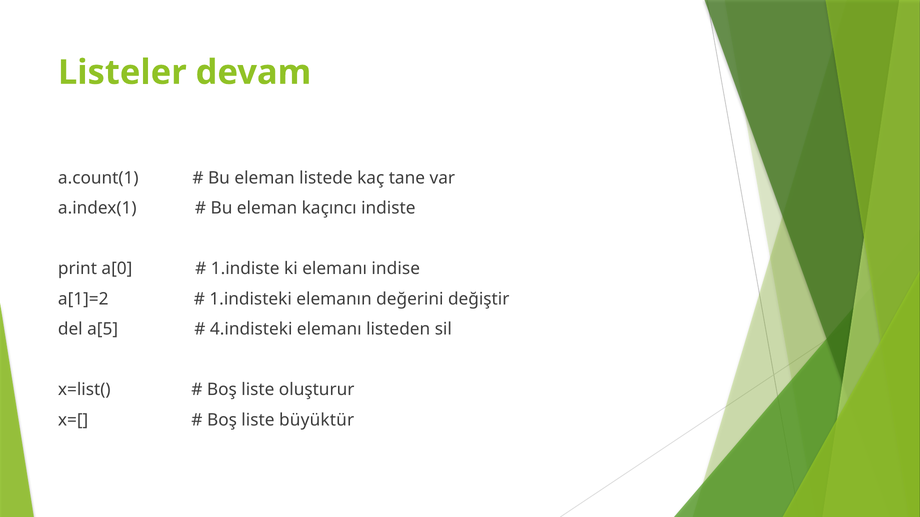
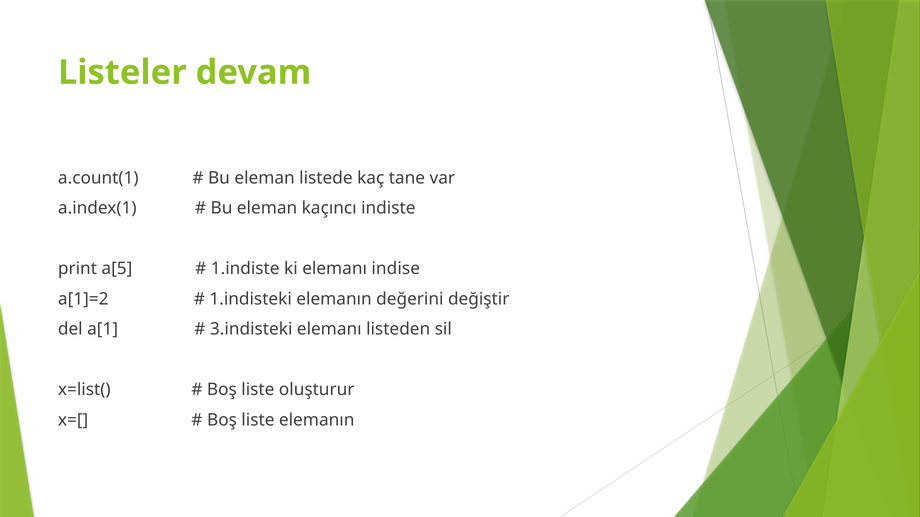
a[0: a[0 -> a[5
a[5: a[5 -> a[1
4.indisteki: 4.indisteki -> 3.indisteki
liste büyüktür: büyüktür -> elemanın
